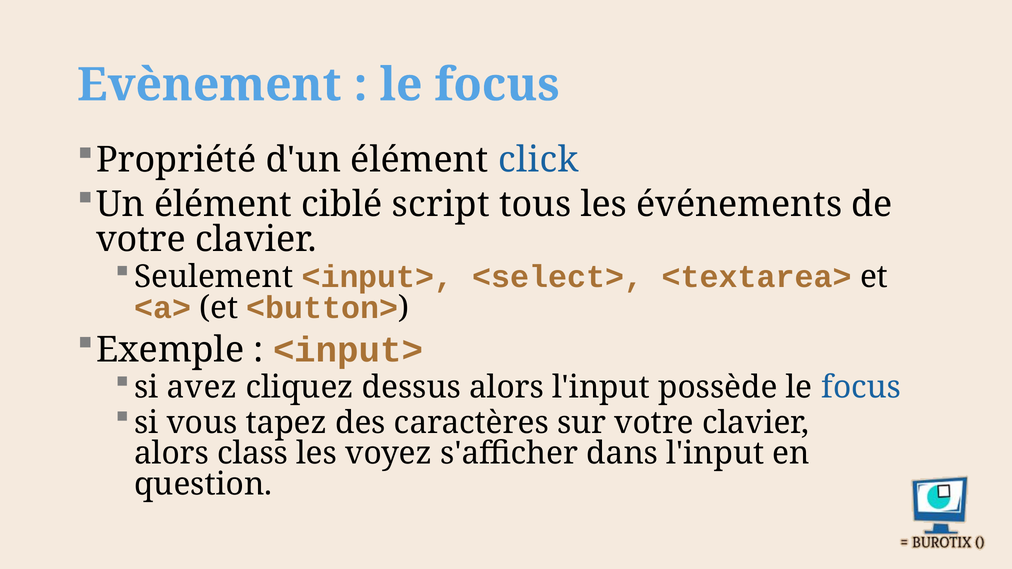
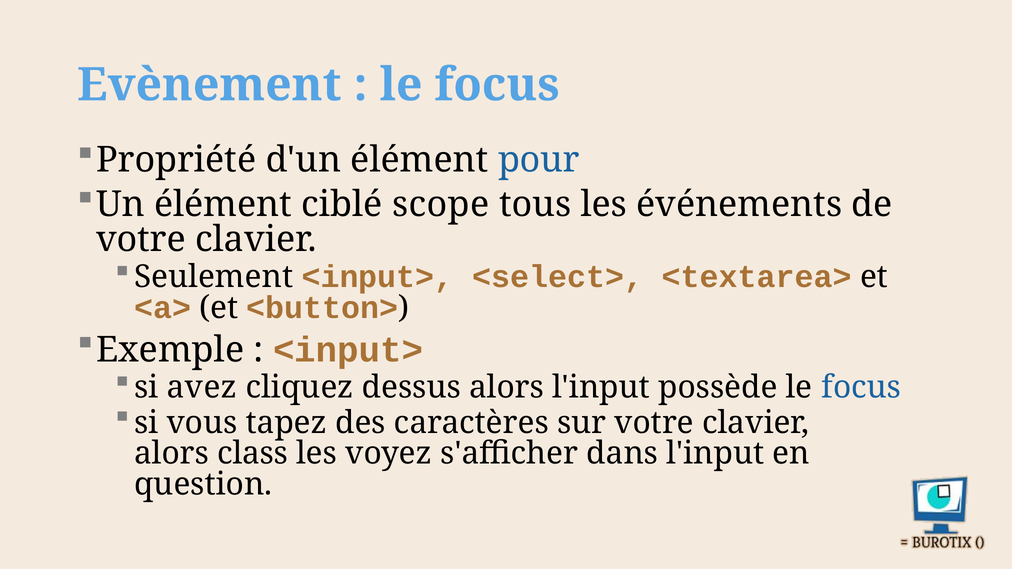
click: click -> pour
script: script -> scope
